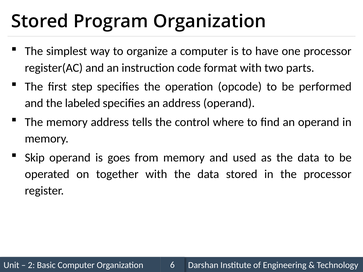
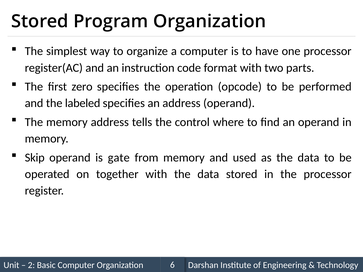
step: step -> zero
goes: goes -> gate
